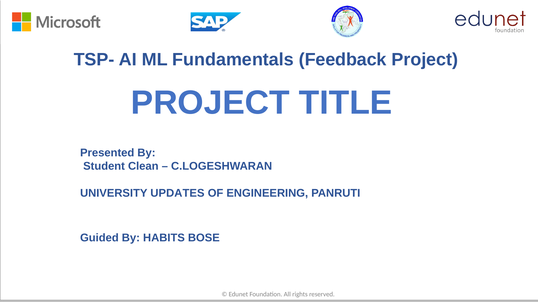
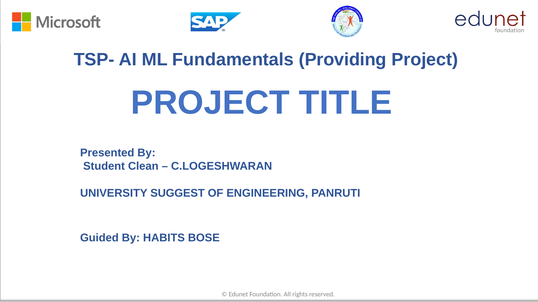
Feedback: Feedback -> Providing
UPDATES: UPDATES -> SUGGEST
